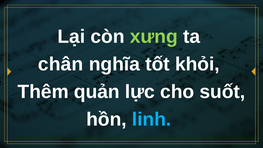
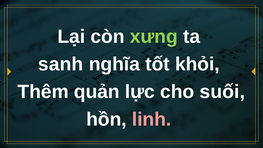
chân: chân -> sanh
suốt: suốt -> suối
linh colour: light blue -> pink
